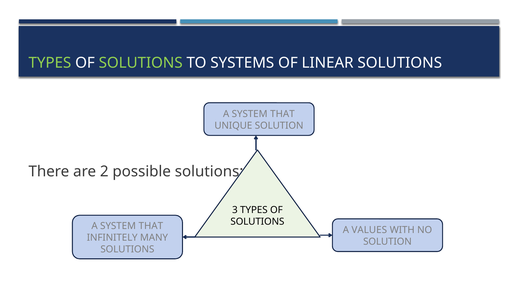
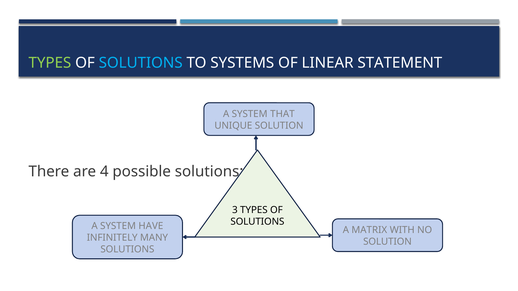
SOLUTIONS at (141, 63) colour: light green -> light blue
LINEAR SOLUTIONS: SOLUTIONS -> STATEMENT
2: 2 -> 4
THAT at (151, 226): THAT -> HAVE
VALUES: VALUES -> MATRIX
